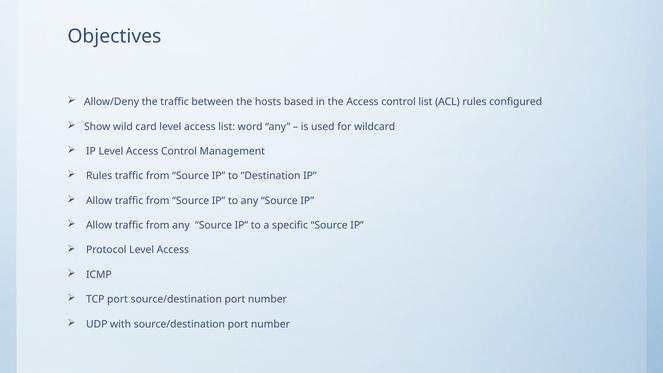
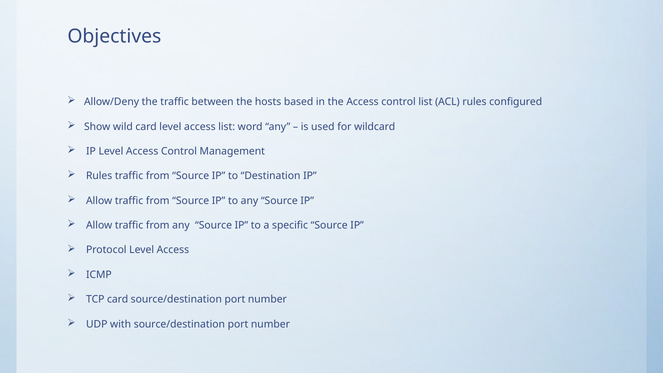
TCP port: port -> card
